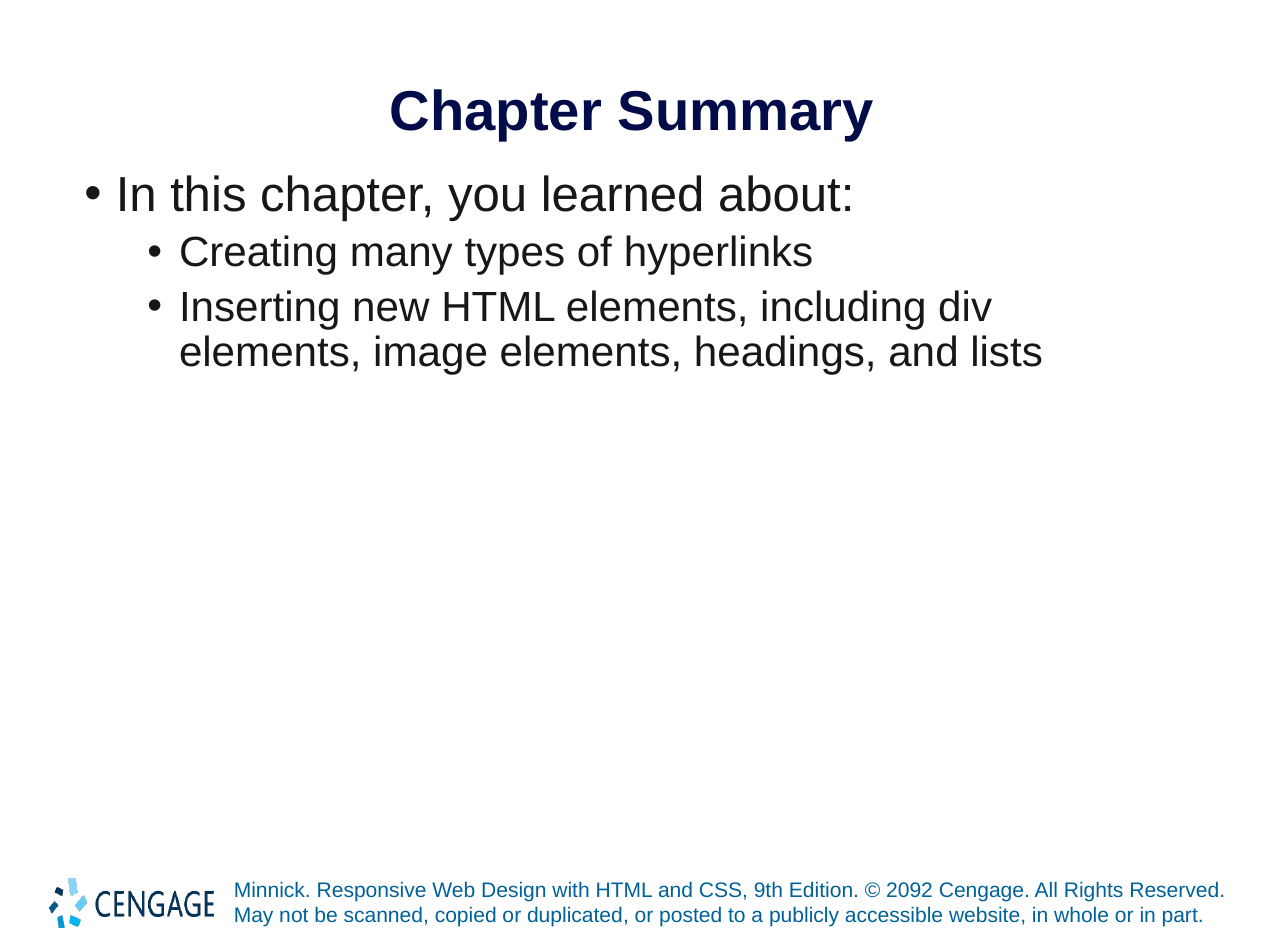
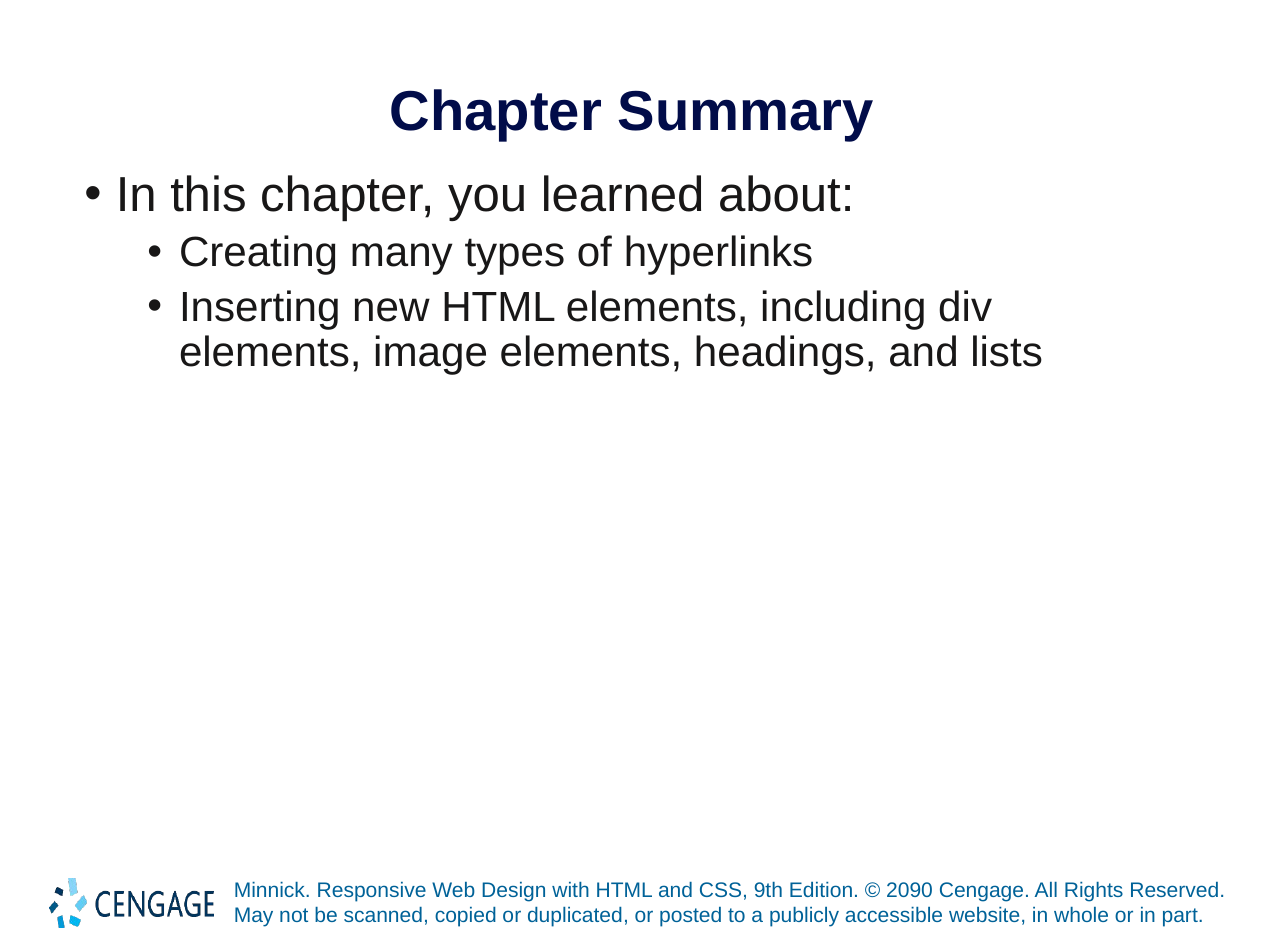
2092: 2092 -> 2090
